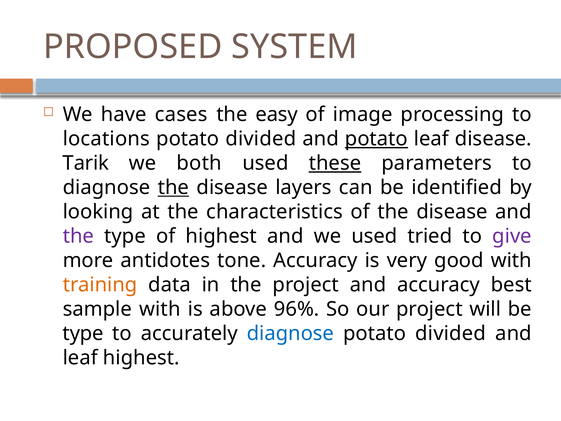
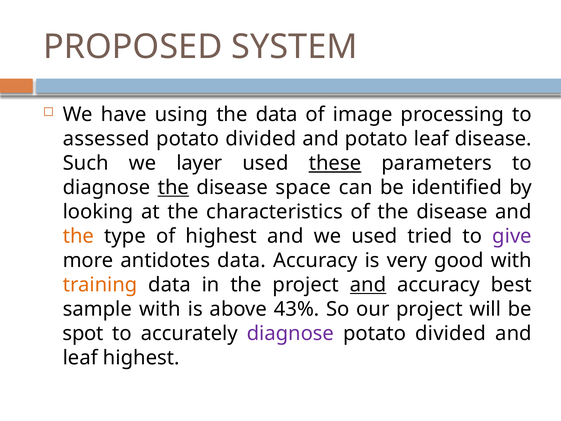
cases: cases -> using
the easy: easy -> data
locations: locations -> assessed
potato at (376, 139) underline: present -> none
Tarik: Tarik -> Such
both: both -> layer
layers: layers -> space
the at (78, 236) colour: purple -> orange
antidotes tone: tone -> data
and at (368, 285) underline: none -> present
96%: 96% -> 43%
type at (83, 333): type -> spot
diagnose at (290, 333) colour: blue -> purple
